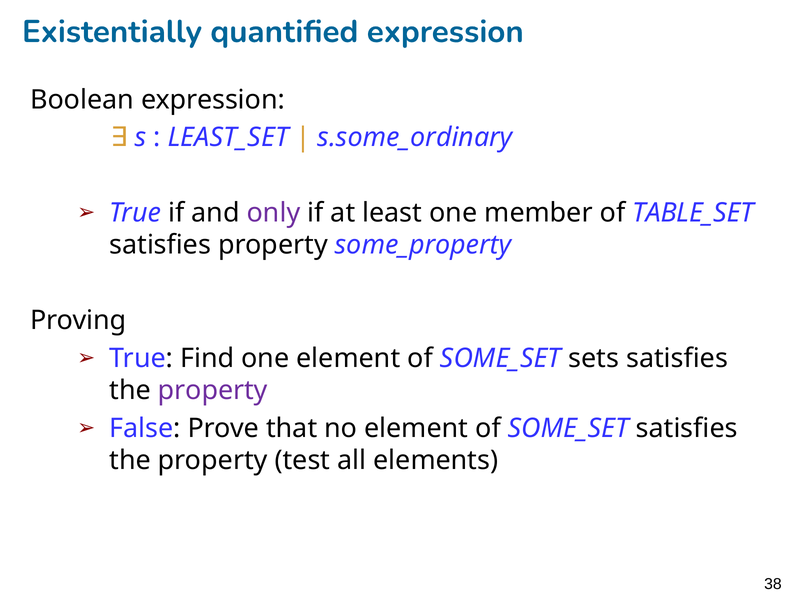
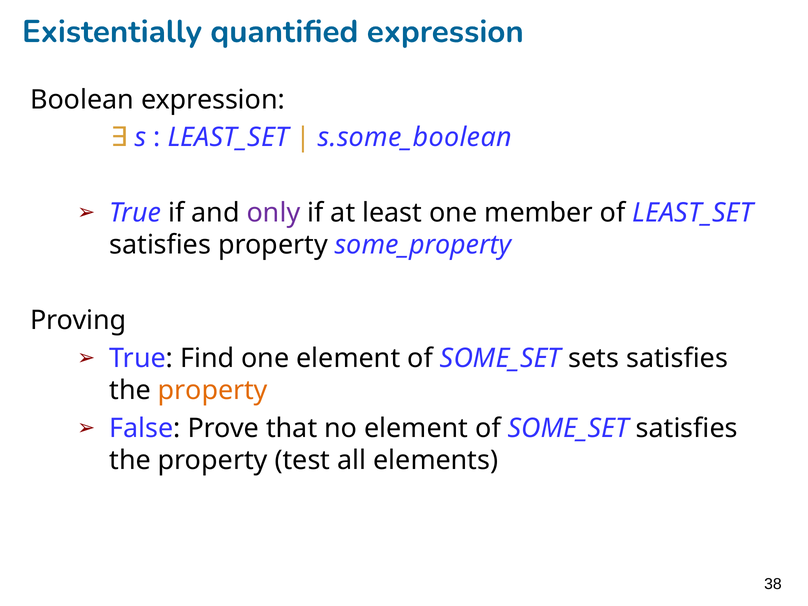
s.some_ordinary: s.some_ordinary -> s.some_boolean
of TABLE_SET: TABLE_SET -> LEAST_SET
property at (213, 390) colour: purple -> orange
